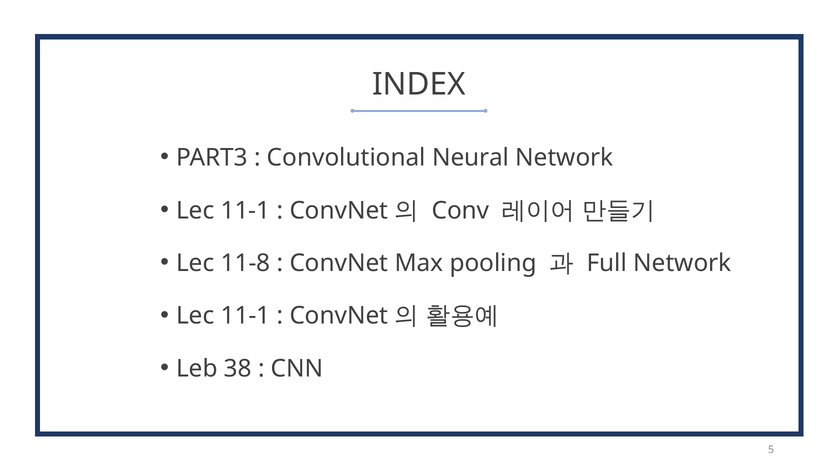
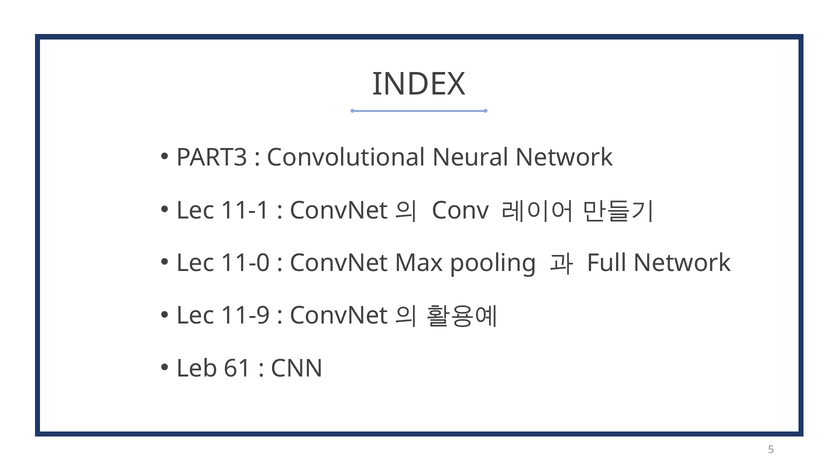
11-8: 11-8 -> 11-0
11-1 at (245, 315): 11-1 -> 11-9
38: 38 -> 61
